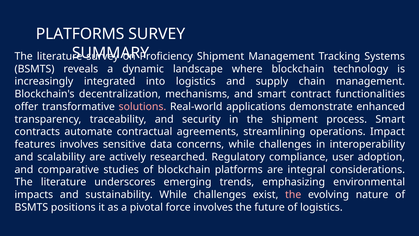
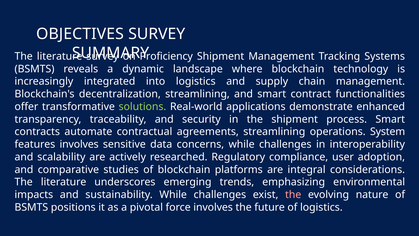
PLATFORMS at (80, 34): PLATFORMS -> OBJECTIVES
decentralization mechanisms: mechanisms -> streamlining
solutions colour: pink -> light green
Impact: Impact -> System
